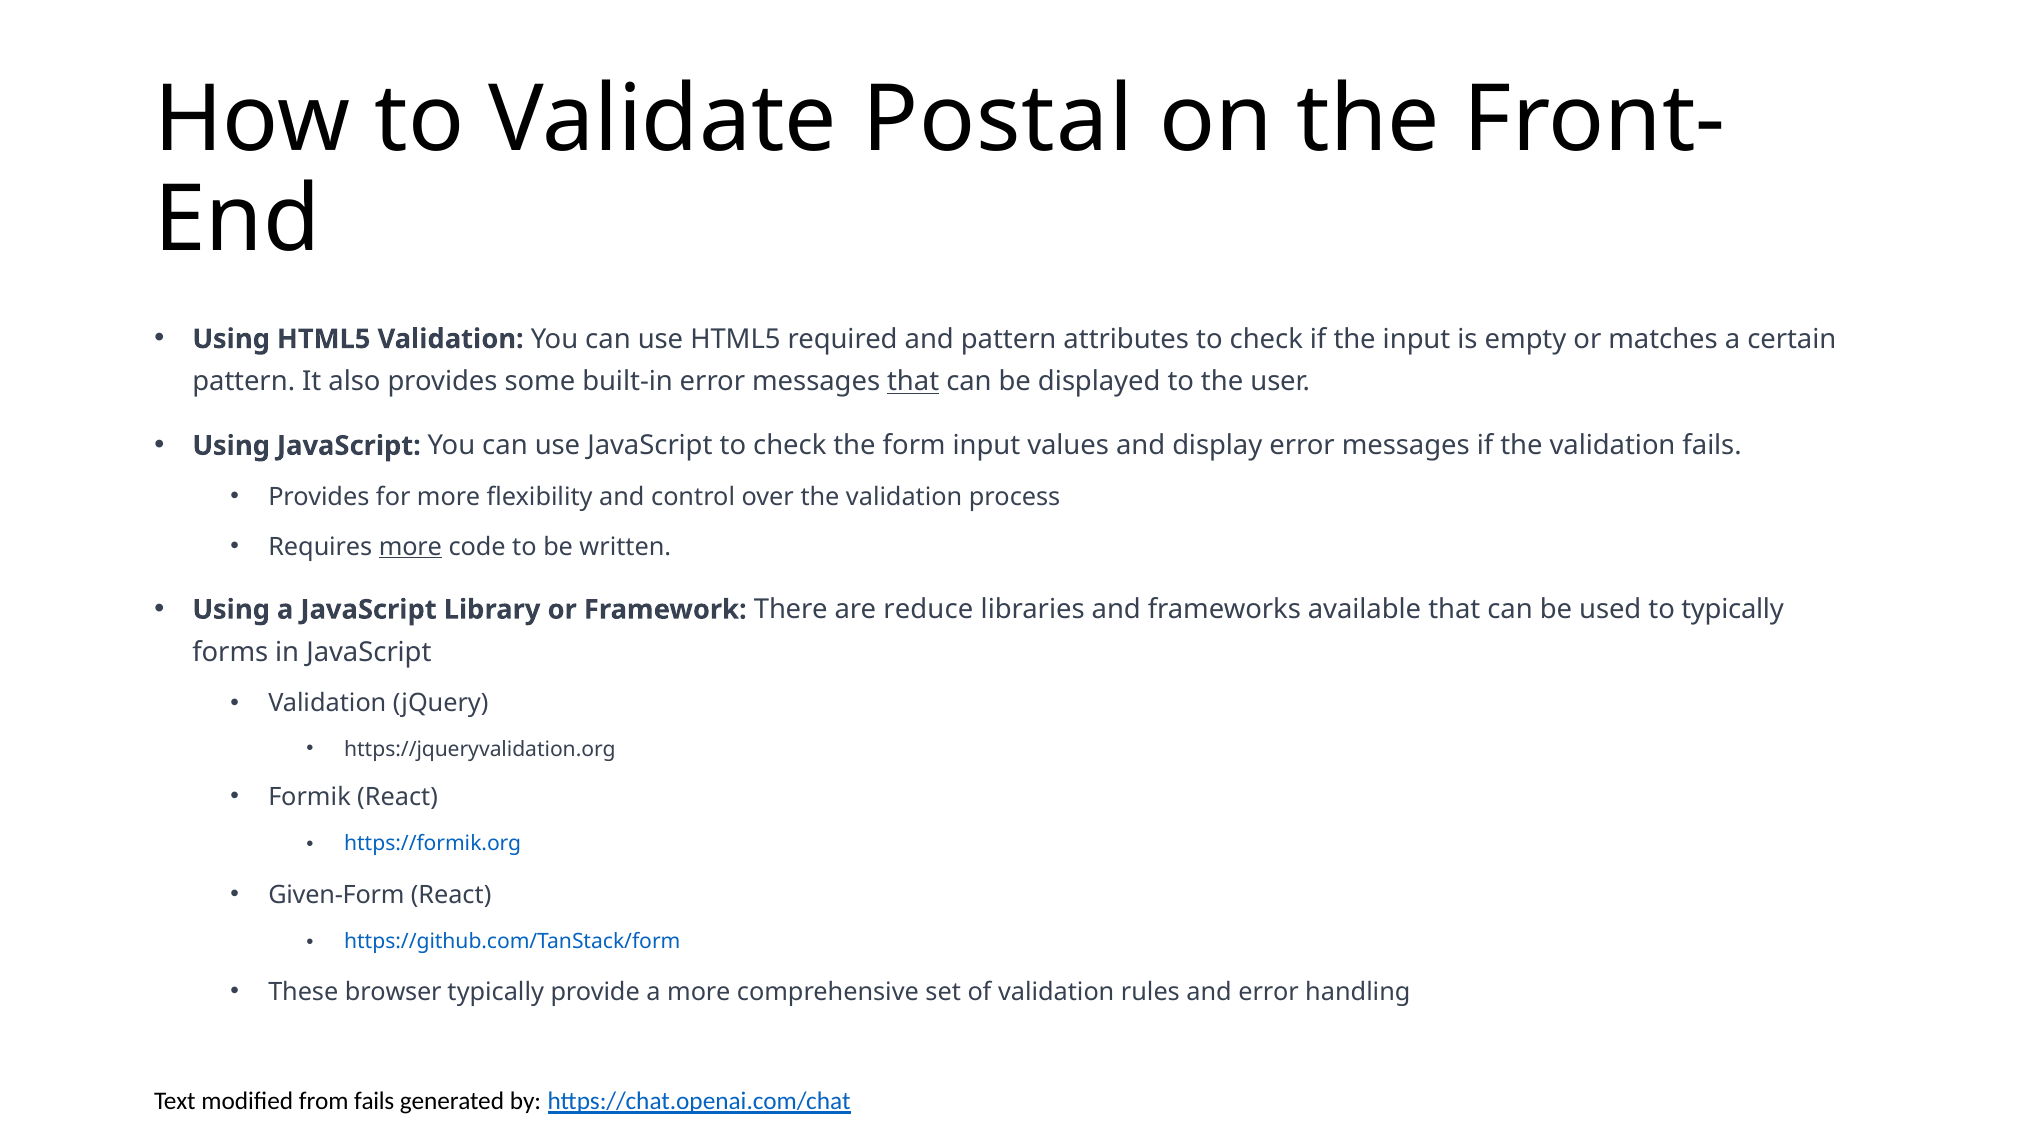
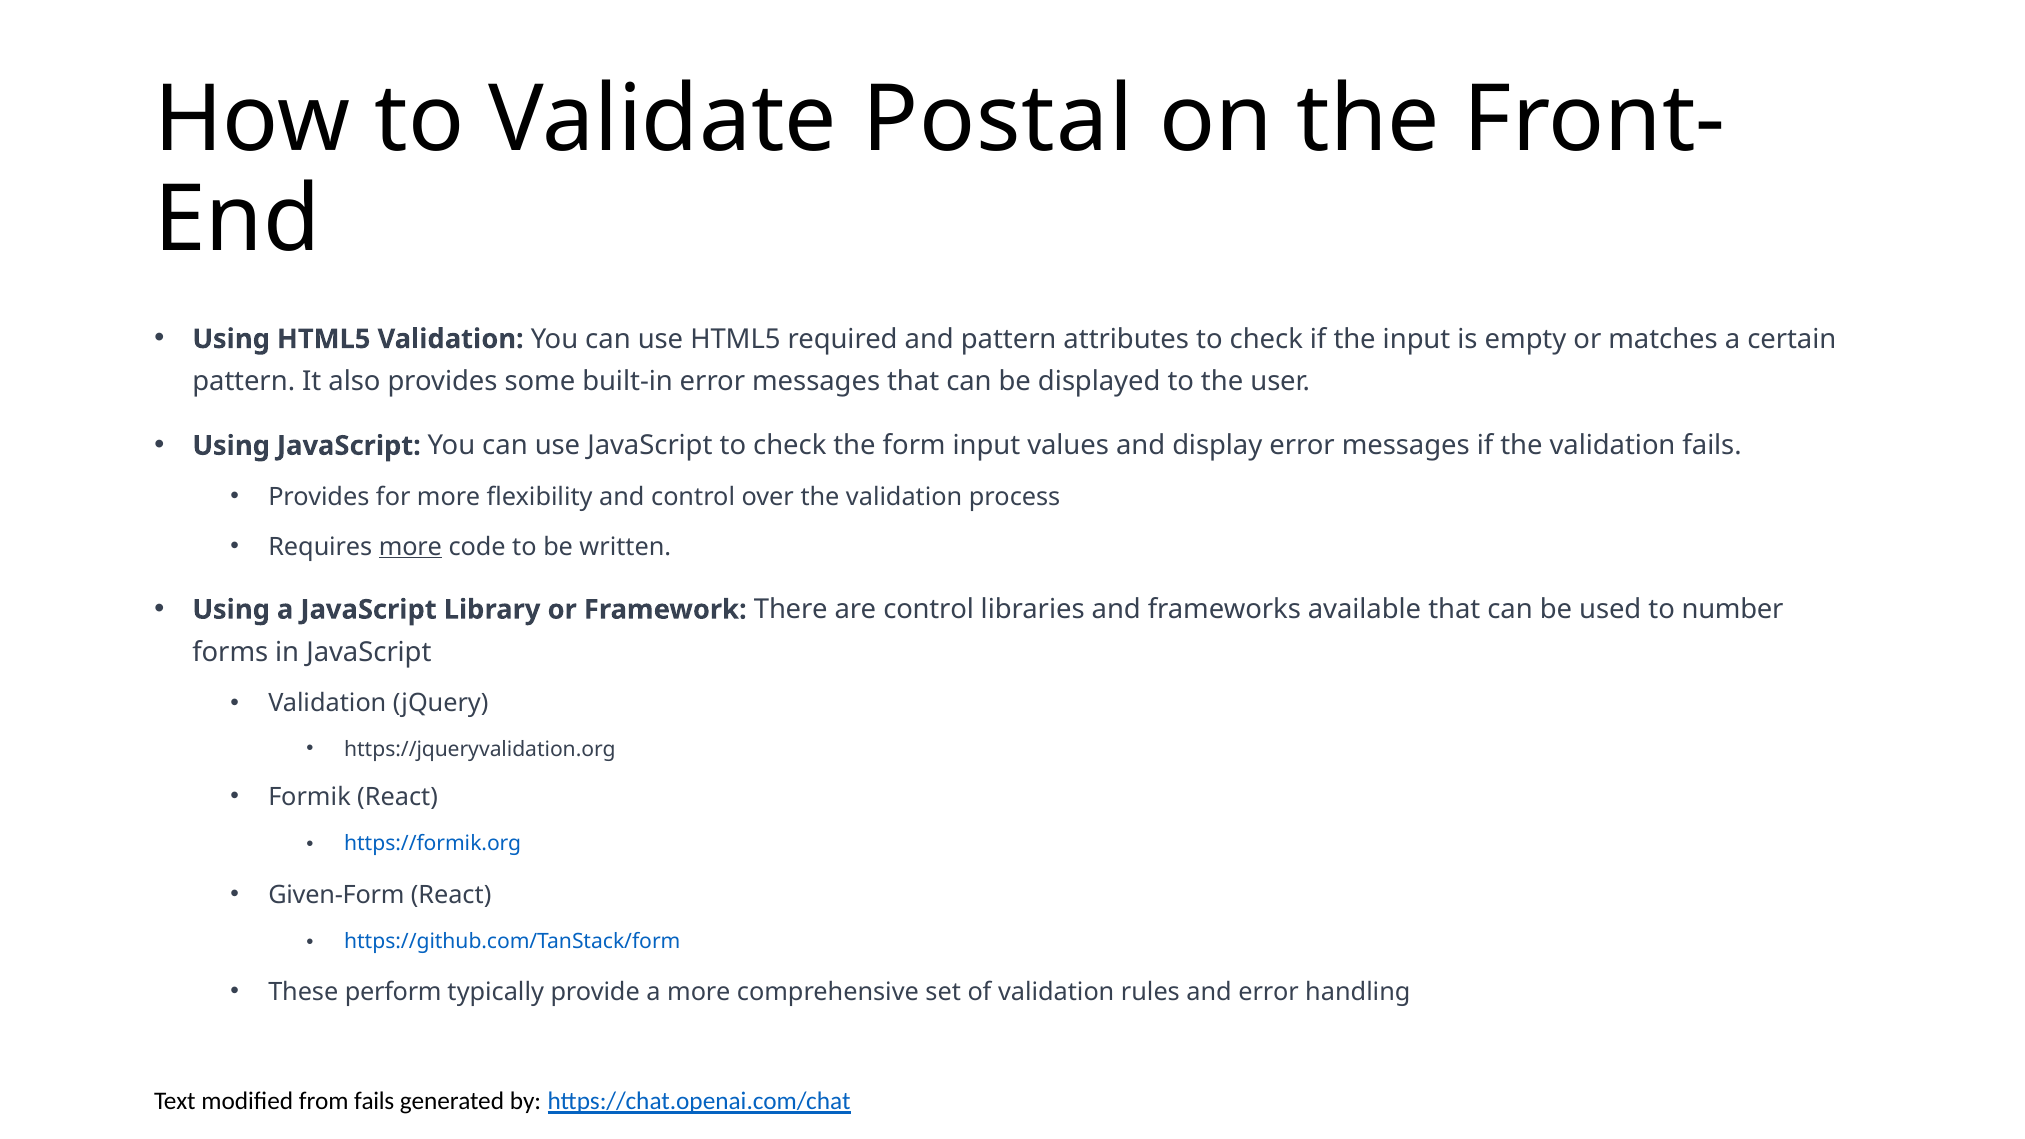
that at (913, 382) underline: present -> none
are reduce: reduce -> control
to typically: typically -> number
browser: browser -> perform
